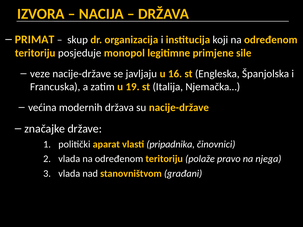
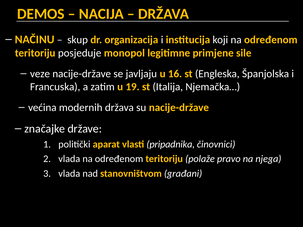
IZVORA: IZVORA -> DEMOS
PRIMAT: PRIMAT -> NAČINU
